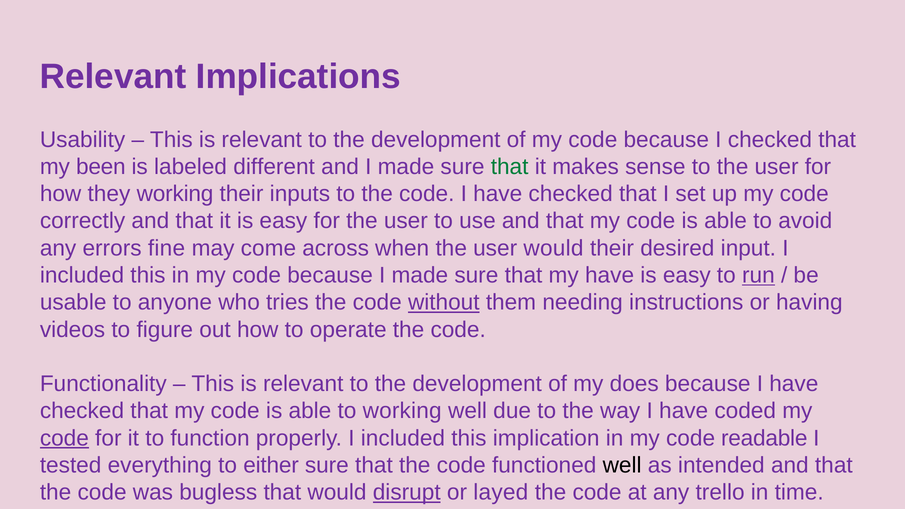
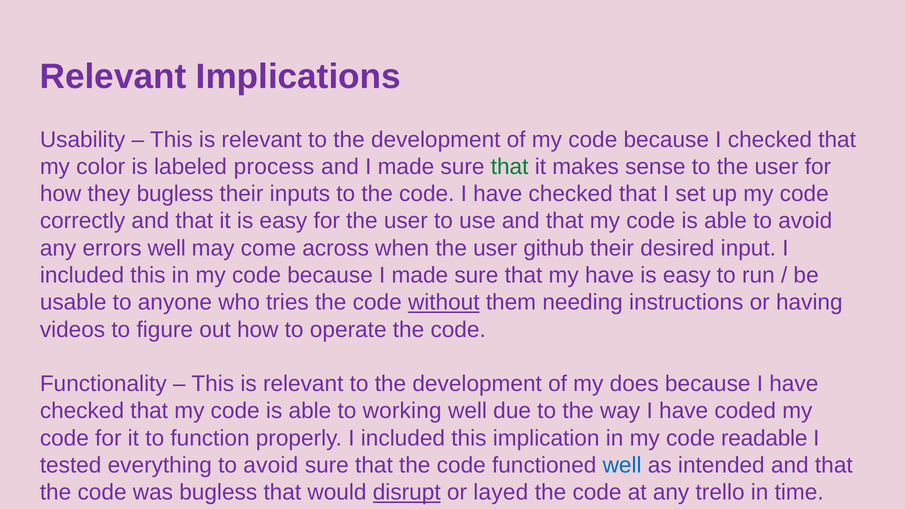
been: been -> color
different: different -> process
they working: working -> bugless
errors fine: fine -> well
user would: would -> github
run underline: present -> none
code at (64, 438) underline: present -> none
everything to either: either -> avoid
well at (622, 465) colour: black -> blue
